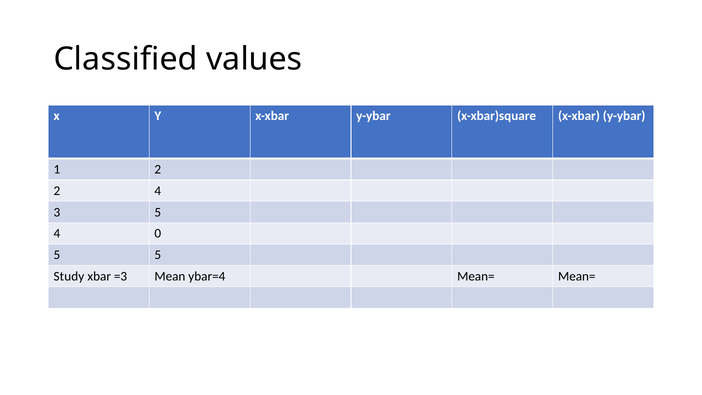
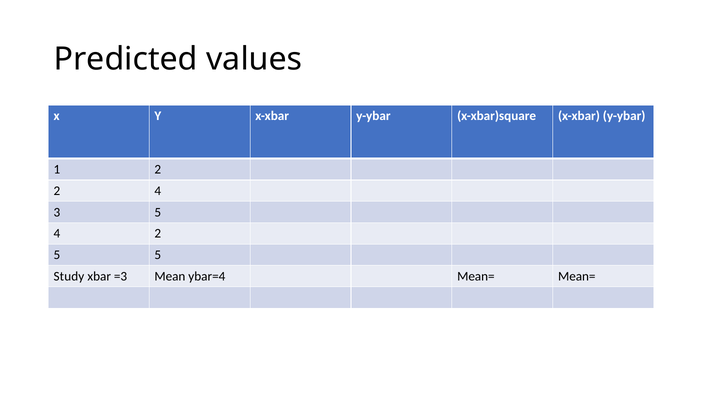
Classified: Classified -> Predicted
4 0: 0 -> 2
